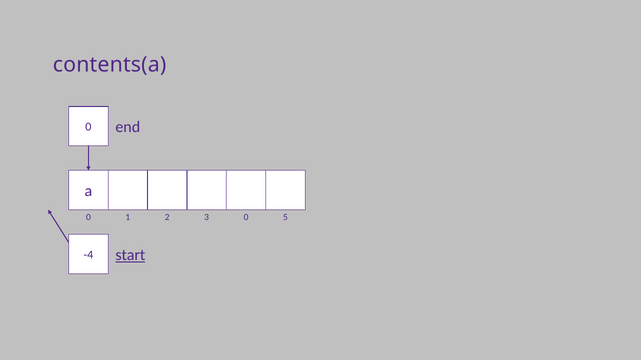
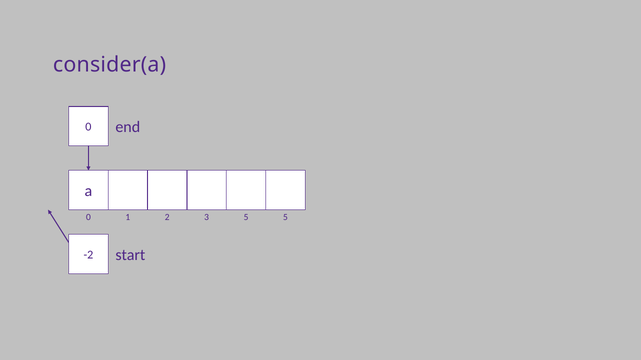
contents(a: contents(a -> consider(a
3 0: 0 -> 5
start underline: present -> none
-4: -4 -> -2
